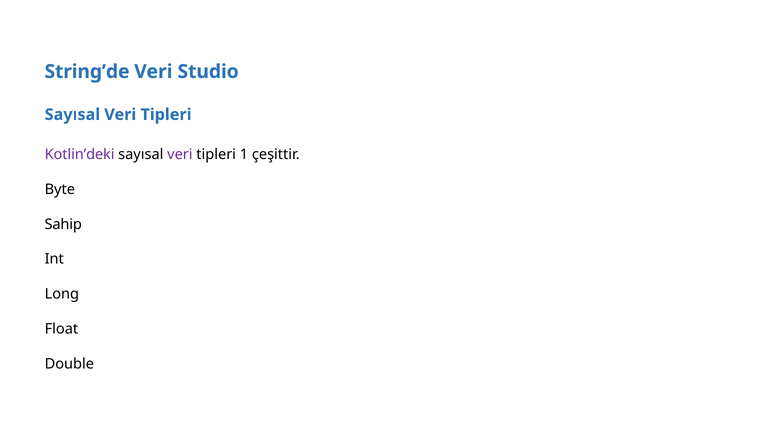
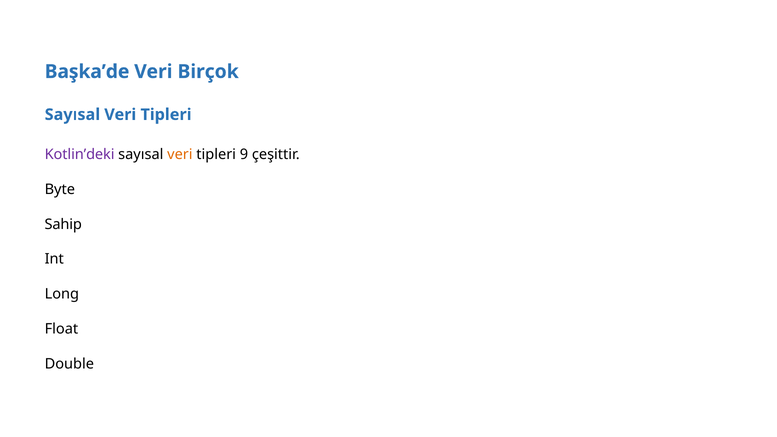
String’de: String’de -> Başka’de
Studio: Studio -> Birçok
veri at (180, 154) colour: purple -> orange
1: 1 -> 9
